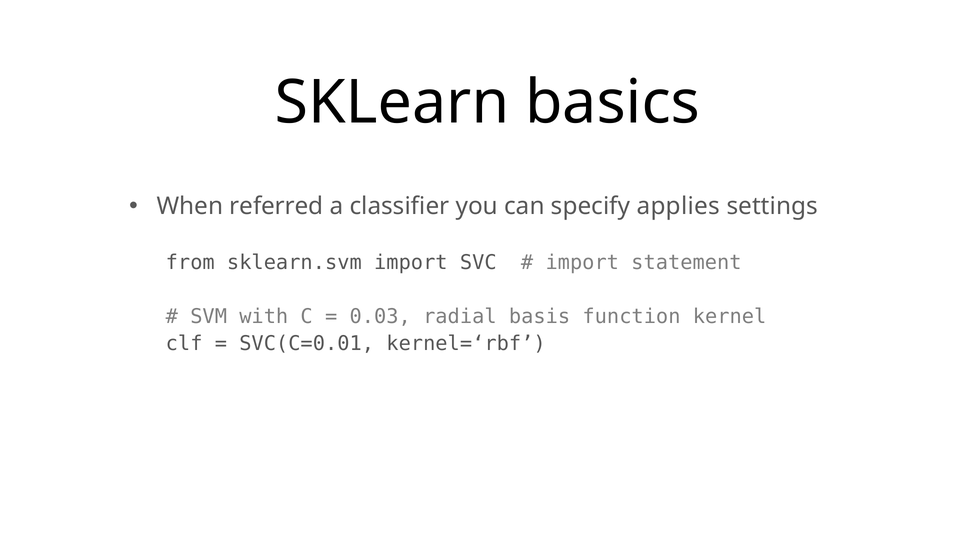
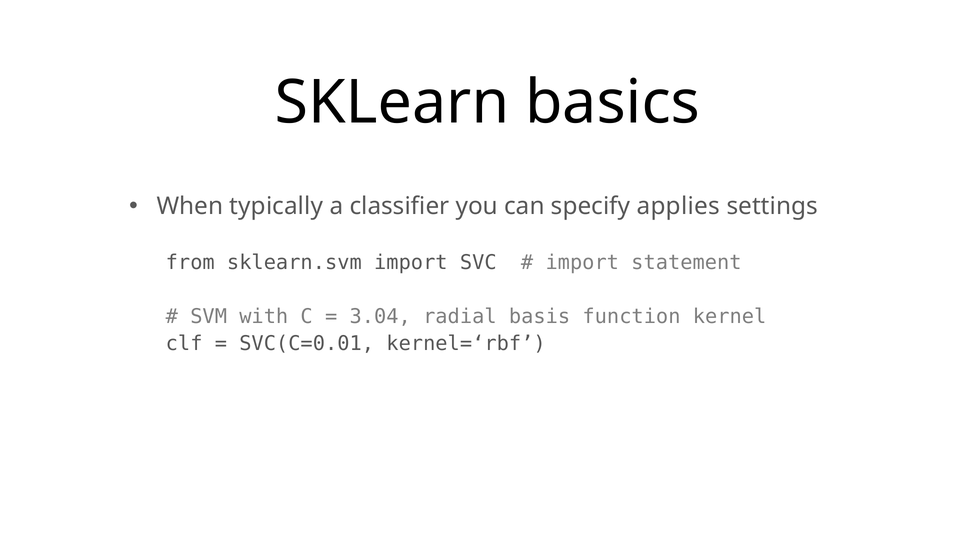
referred: referred -> typically
0.03: 0.03 -> 3.04
